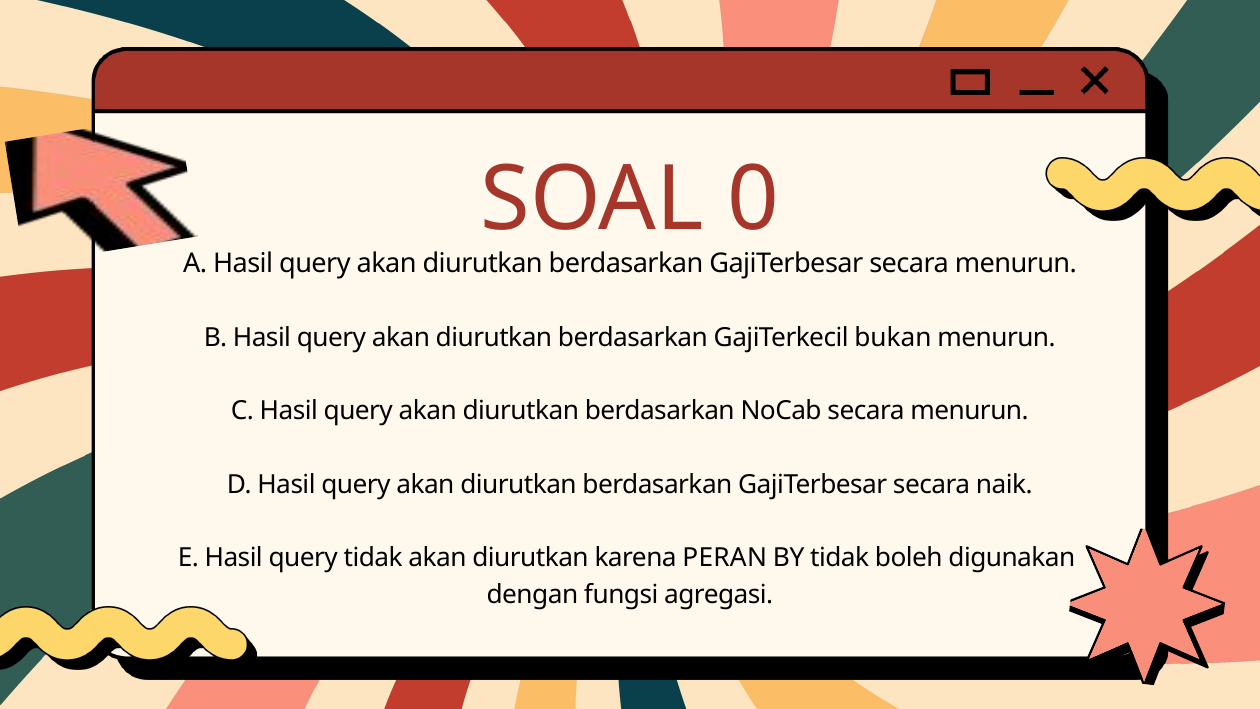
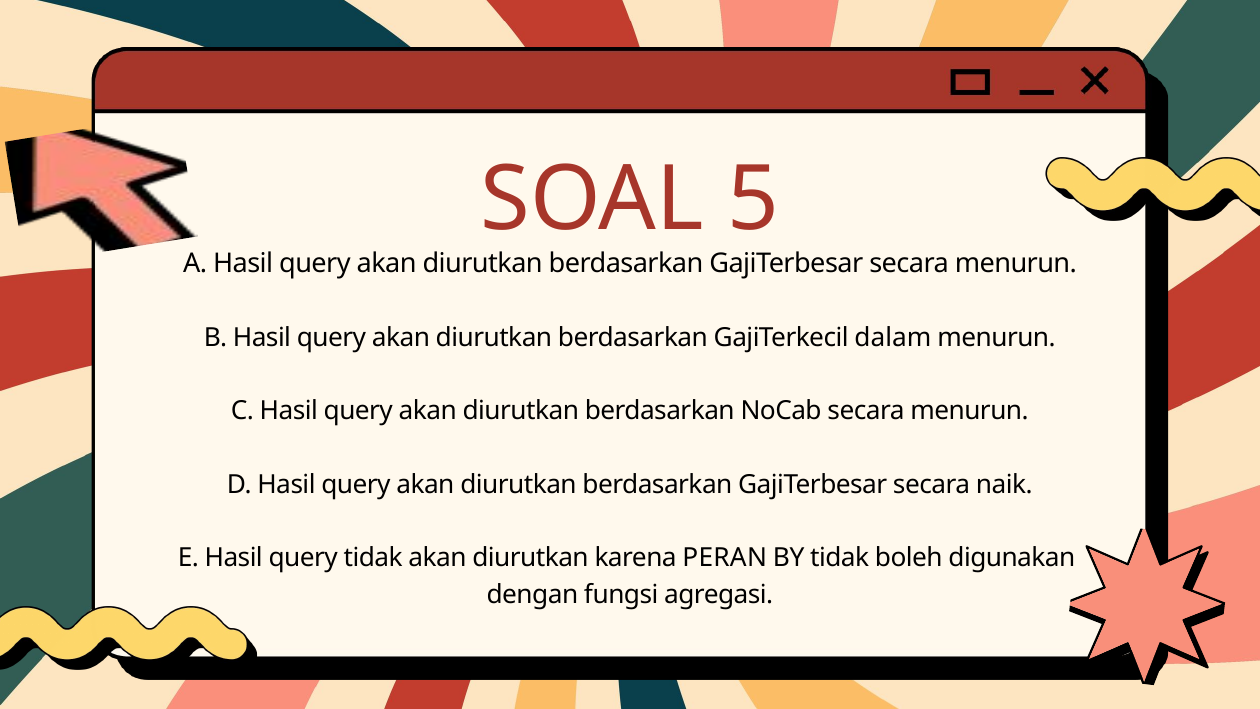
0: 0 -> 5
bukan: bukan -> dalam
